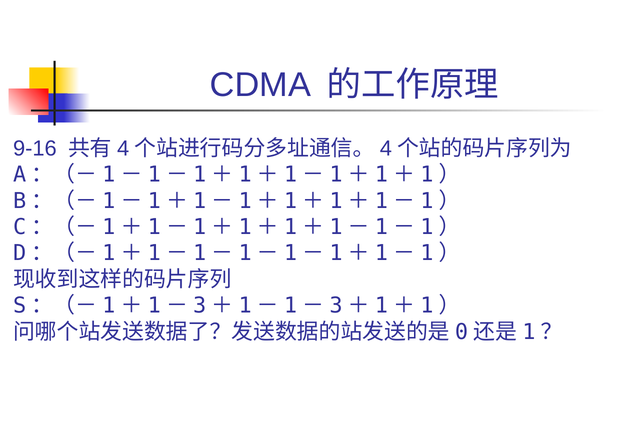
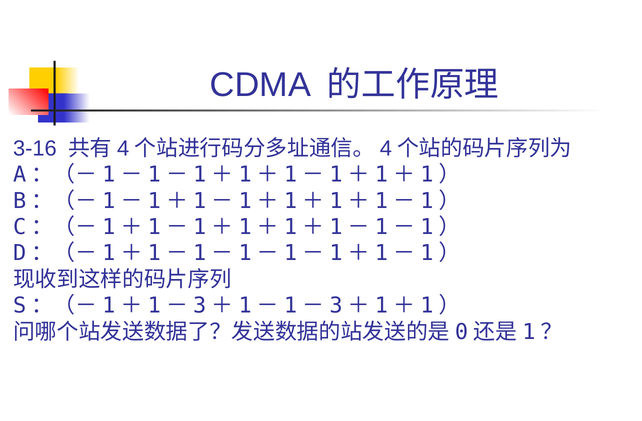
9-16: 9-16 -> 3-16
